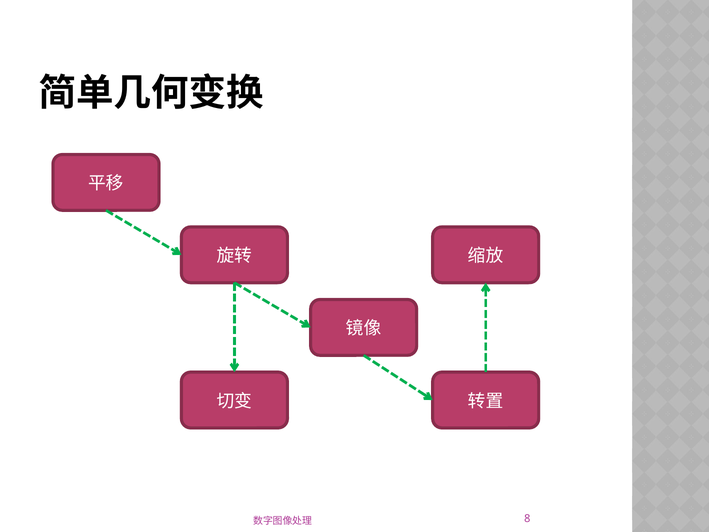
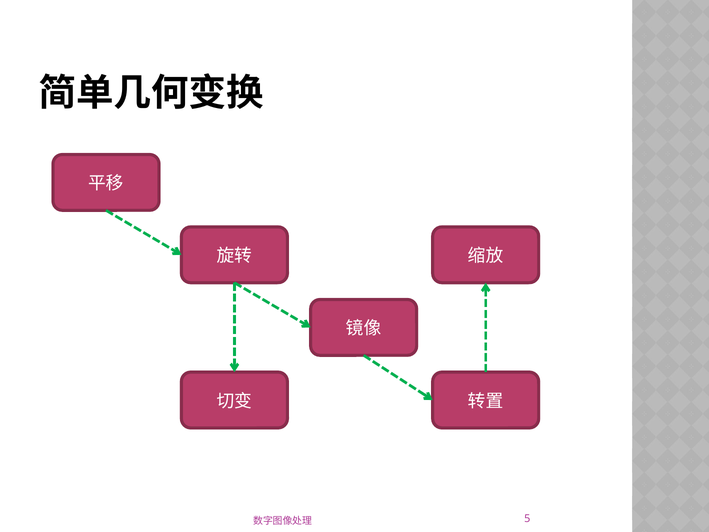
8: 8 -> 5
